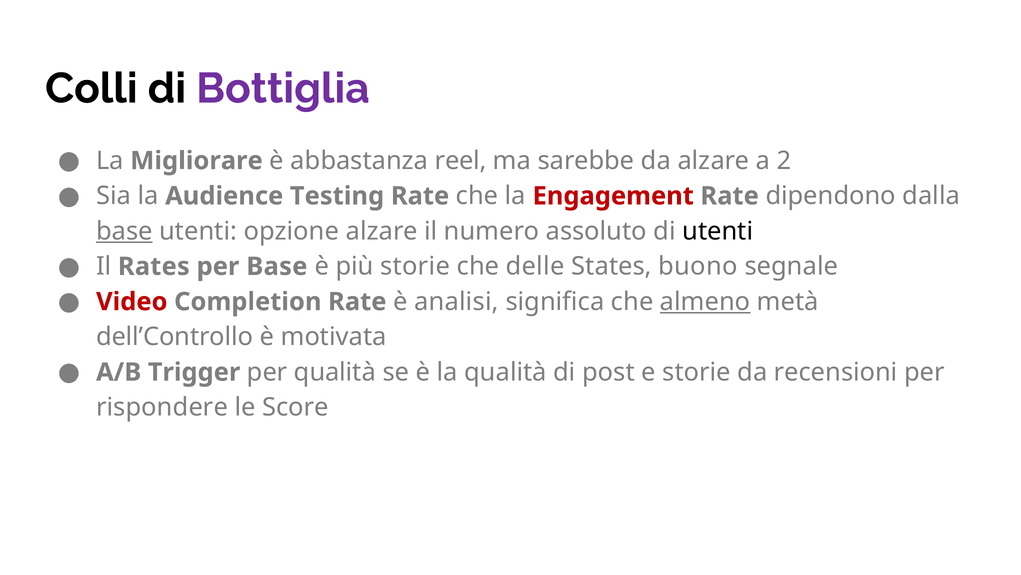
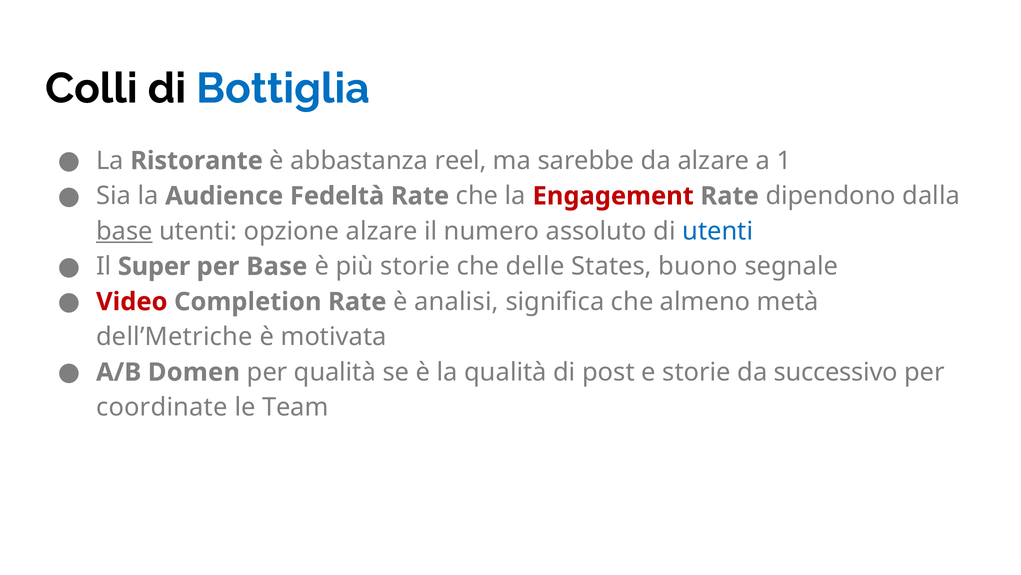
Bottiglia colour: purple -> blue
Migliorare: Migliorare -> Ristorante
2: 2 -> 1
Testing: Testing -> Fedeltà
utenti at (718, 231) colour: black -> blue
Rates: Rates -> Super
almeno underline: present -> none
dell’Controllo: dell’Controllo -> dell’Metriche
Trigger: Trigger -> Domen
recensioni: recensioni -> successivo
rispondere: rispondere -> coordinate
Score: Score -> Team
